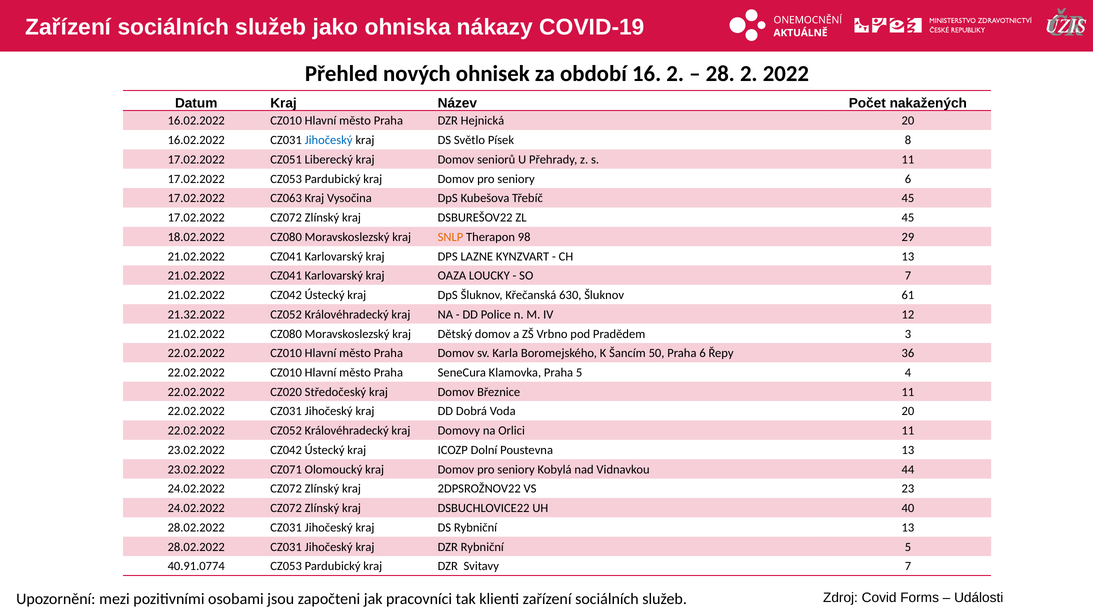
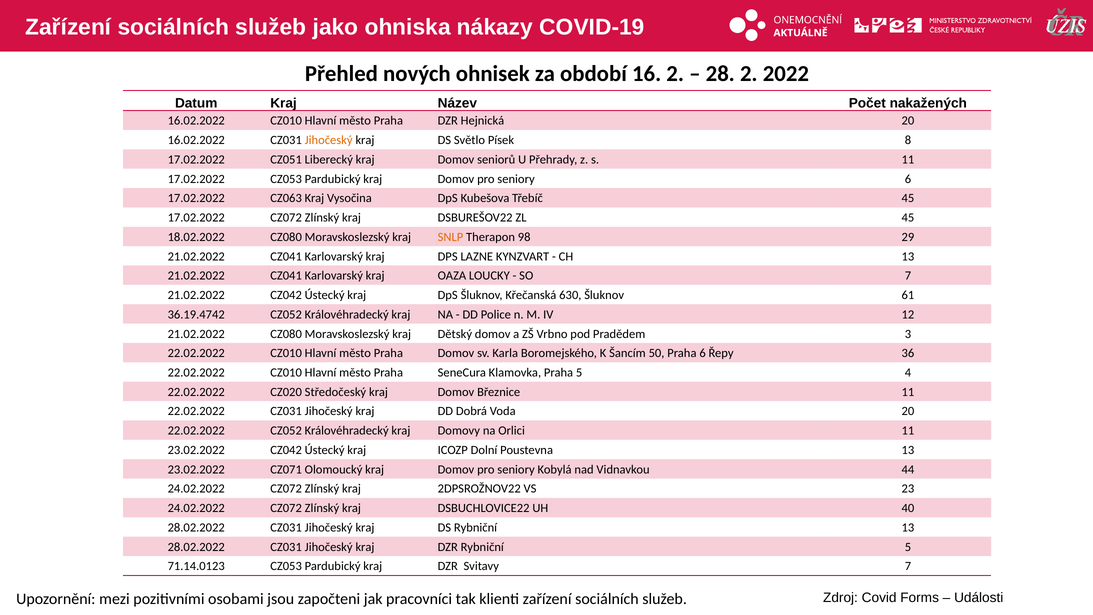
Jihočeský at (329, 140) colour: blue -> orange
21.32.2022: 21.32.2022 -> 36.19.4742
40.91.0774: 40.91.0774 -> 71.14.0123
